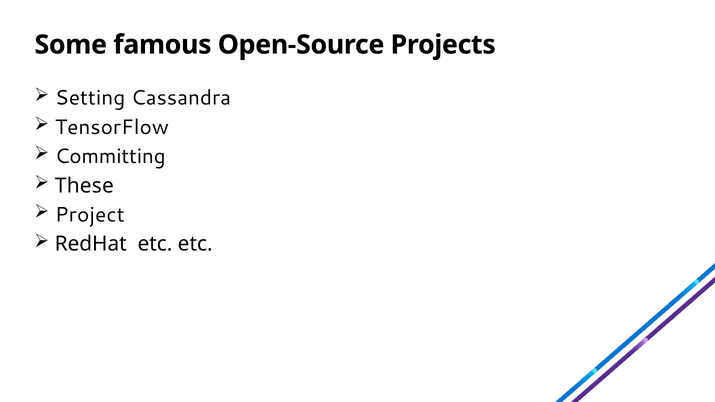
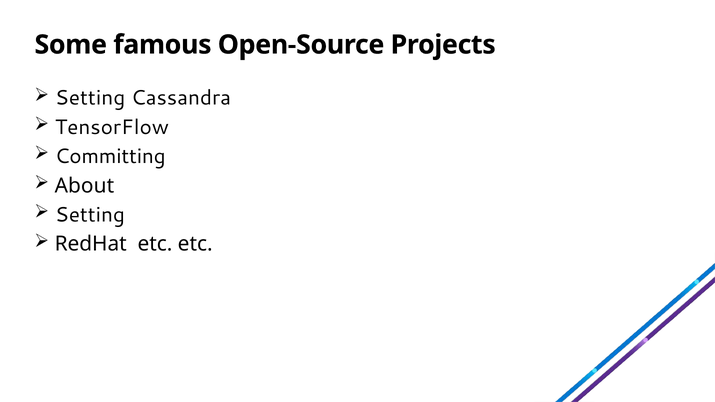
These: These -> About
Project at (90, 215): Project -> Setting
